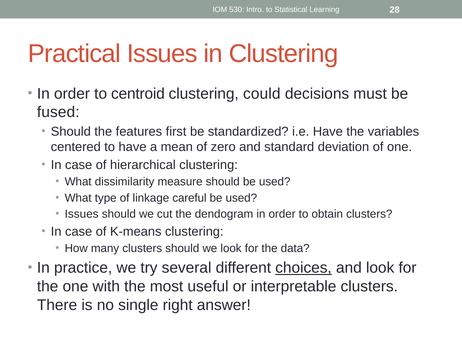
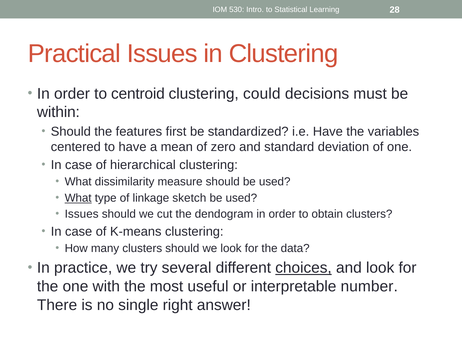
fused: fused -> within
What at (78, 198) underline: none -> present
careful: careful -> sketch
interpretable clusters: clusters -> number
